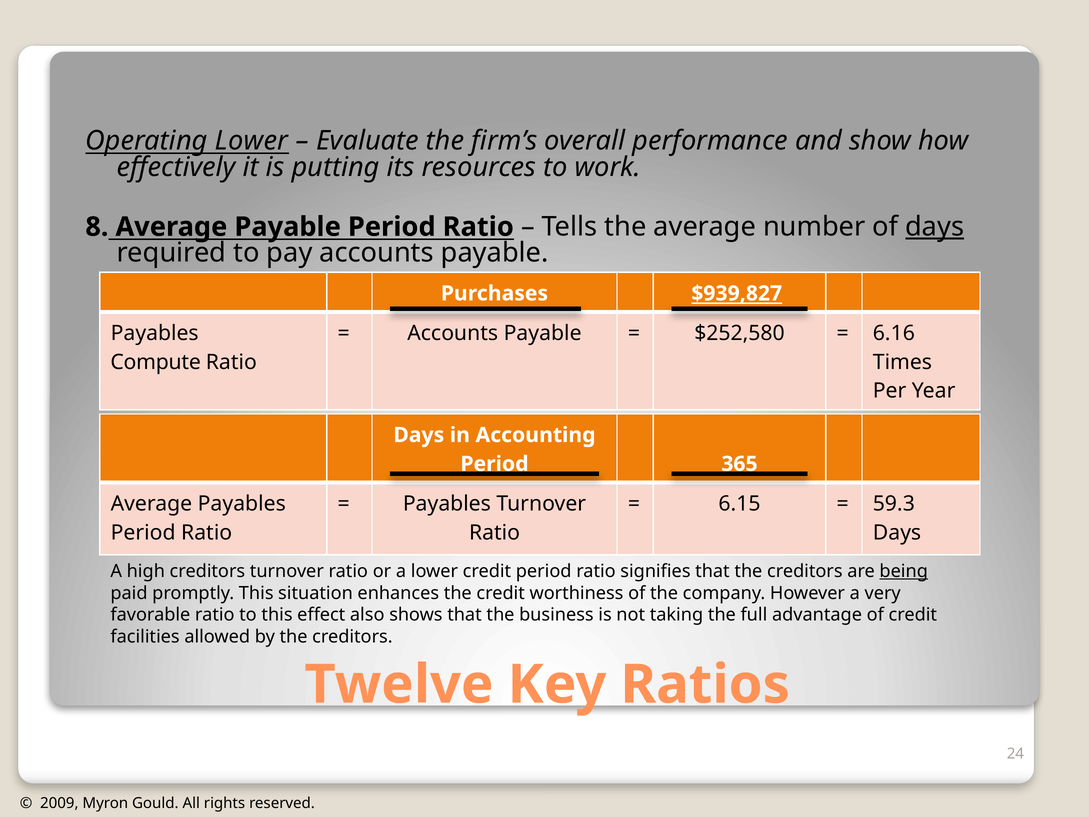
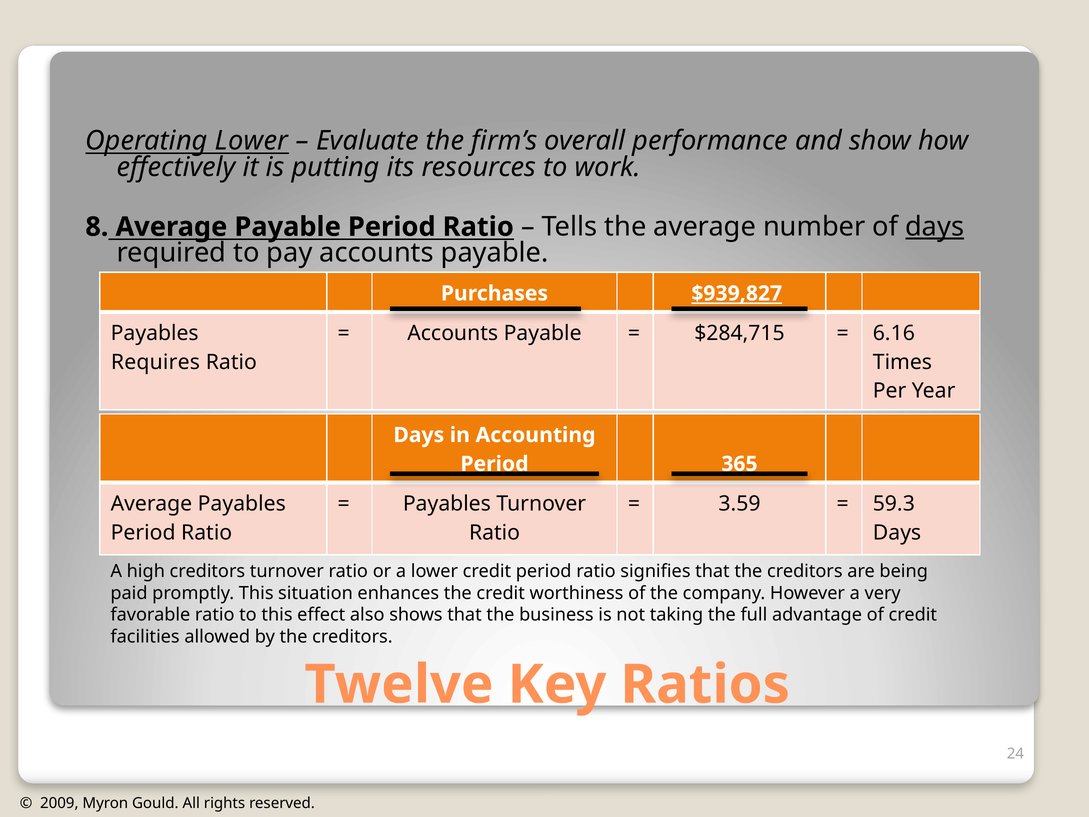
$252,580: $252,580 -> $284,715
Compute: Compute -> Requires
6.15: 6.15 -> 3.59
being underline: present -> none
